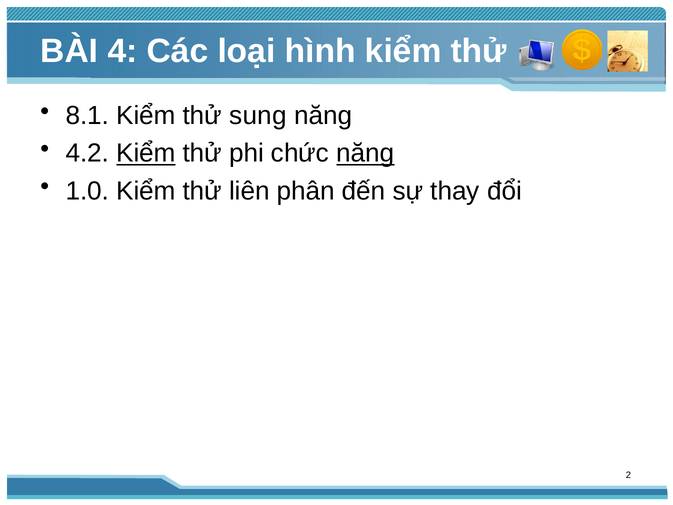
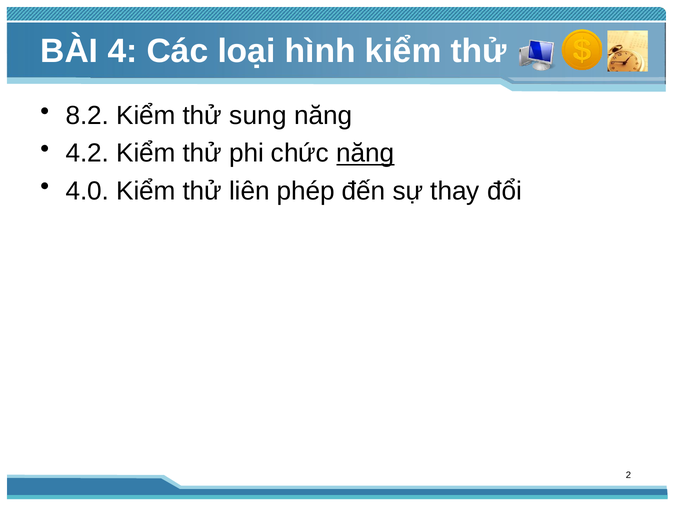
8.1: 8.1 -> 8.2
Kiểm at (146, 153) underline: present -> none
1.0: 1.0 -> 4.0
phân: phân -> phép
